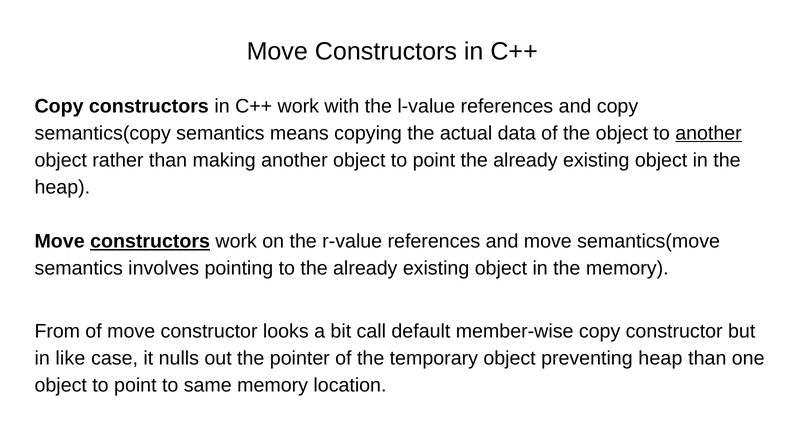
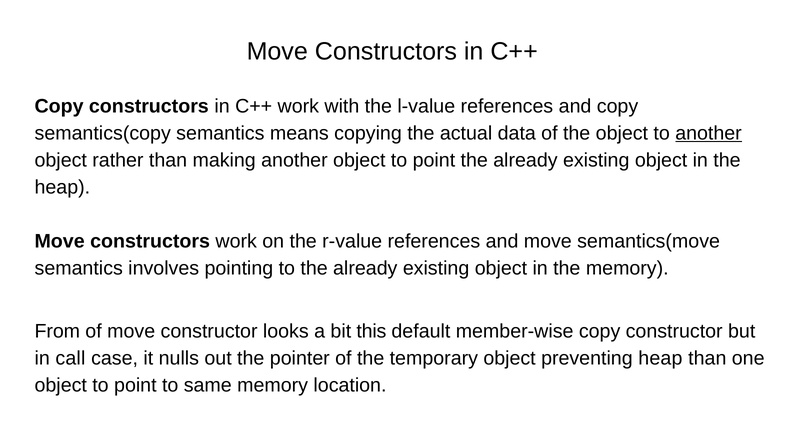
constructors at (150, 242) underline: present -> none
call: call -> this
like: like -> call
